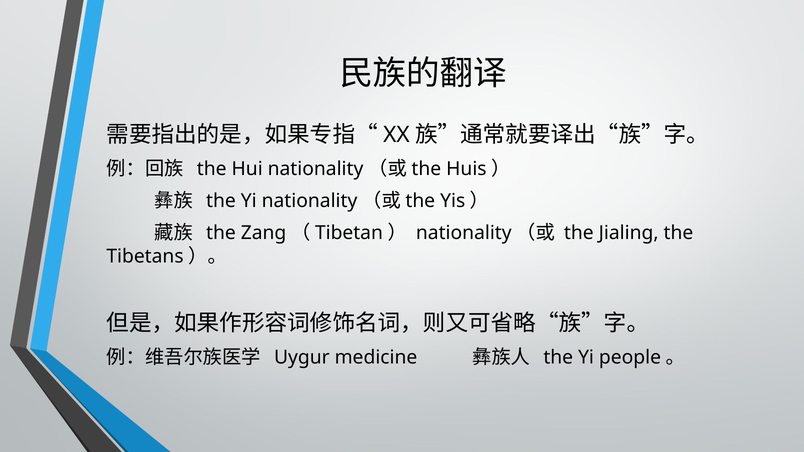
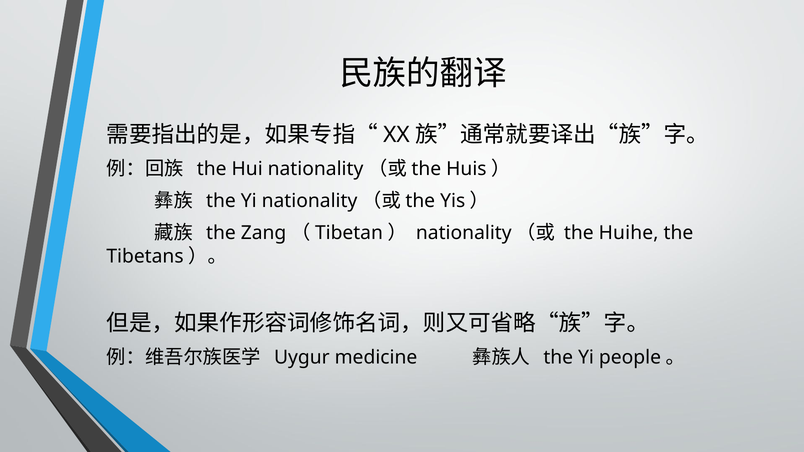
Jialing: Jialing -> Huihe
